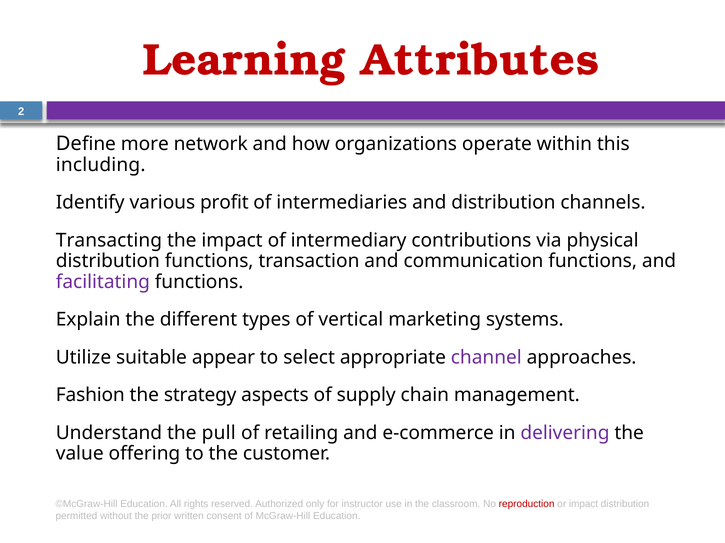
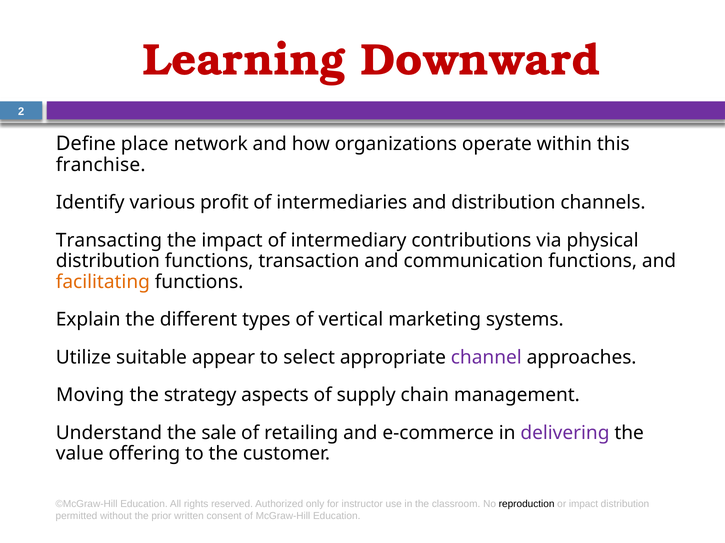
Attributes: Attributes -> Downward
more: more -> place
including: including -> franchise
facilitating colour: purple -> orange
Fashion: Fashion -> Moving
pull: pull -> sale
reproduction colour: red -> black
